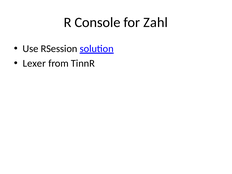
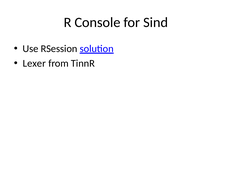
Zahl: Zahl -> Sind
